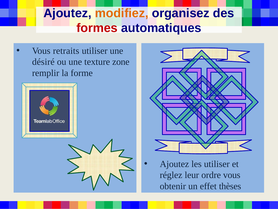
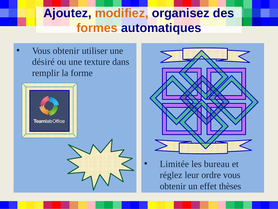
formes colour: red -> orange
retraits at (66, 51): retraits -> obtenir
zone: zone -> dans
Ajoutez at (174, 164): Ajoutez -> Limitée
les utiliser: utiliser -> bureau
